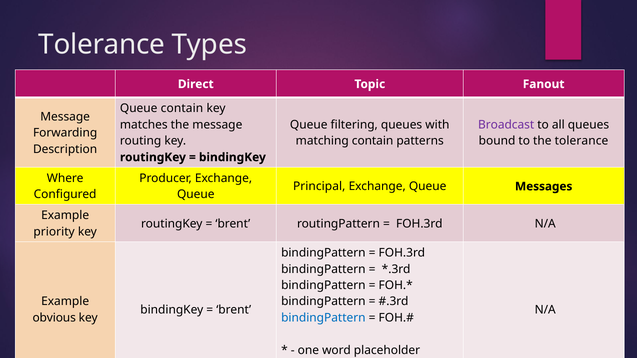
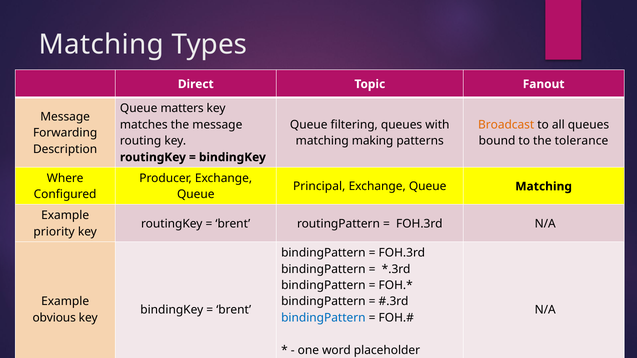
Tolerance at (102, 45): Tolerance -> Matching
Queue contain: contain -> matters
Broadcast colour: purple -> orange
matching contain: contain -> making
Queue Messages: Messages -> Matching
